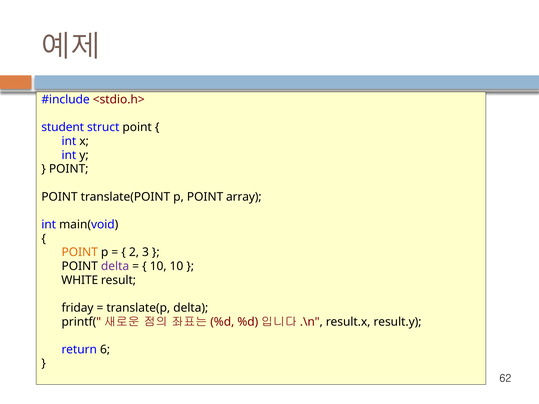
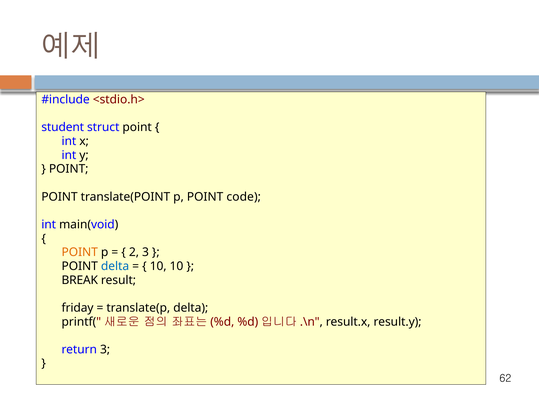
array: array -> code
delta at (115, 266) colour: purple -> blue
WHITE: WHITE -> BREAK
return 6: 6 -> 3
